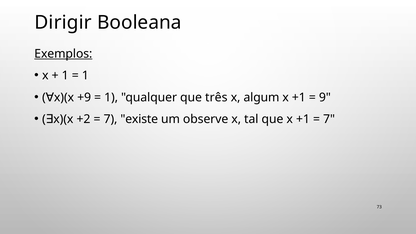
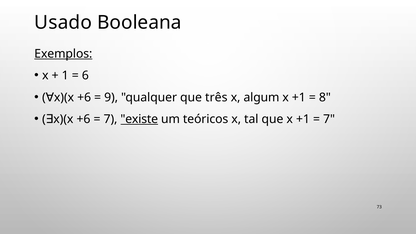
Dirigir: Dirigir -> Usado
1 at (85, 76): 1 -> 6
+9 at (84, 97): +9 -> +6
1 at (111, 97): 1 -> 9
9: 9 -> 8
+2 at (83, 119): +2 -> +6
existe underline: none -> present
observe: observe -> teóricos
